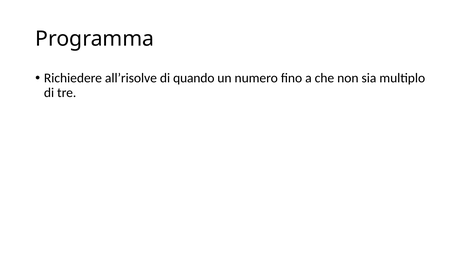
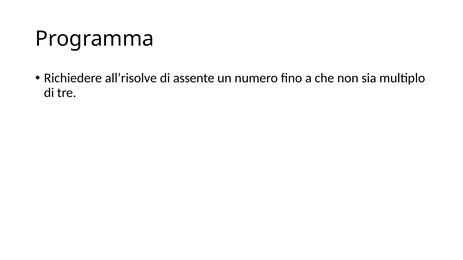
quando: quando -> assente
